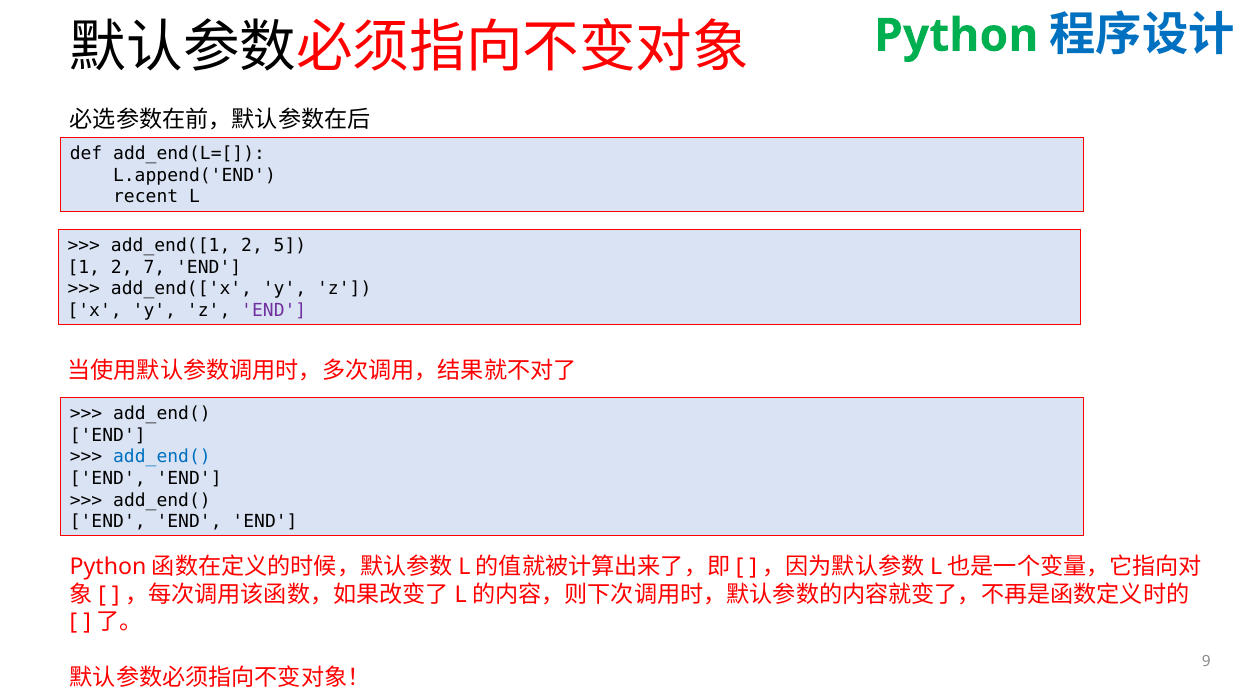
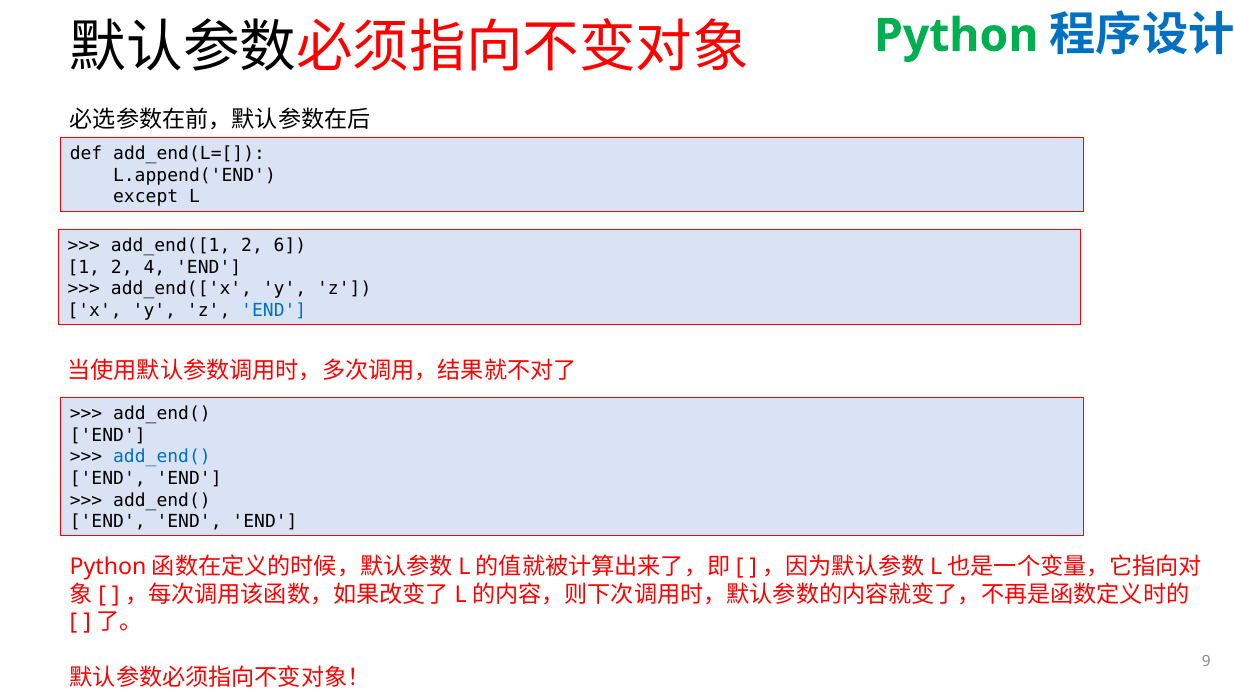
recent: recent -> except
5: 5 -> 6
7: 7 -> 4
END at (274, 311) colour: purple -> blue
